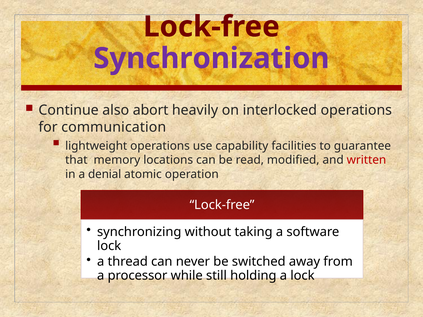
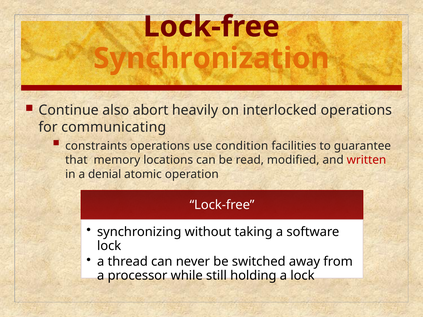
Synchronization colour: purple -> orange
communication: communication -> communicating
lightweight: lightweight -> constraints
capability: capability -> condition
